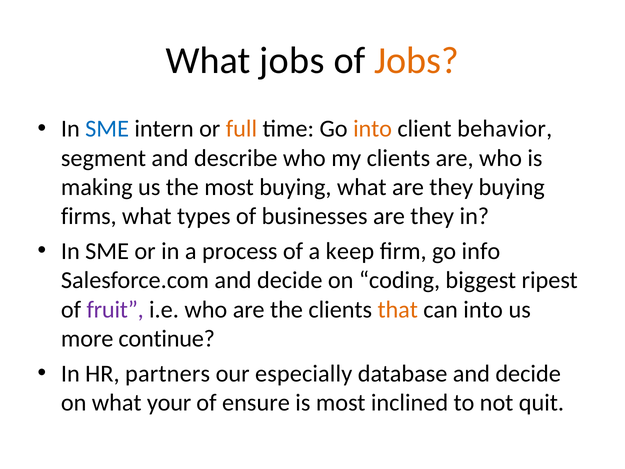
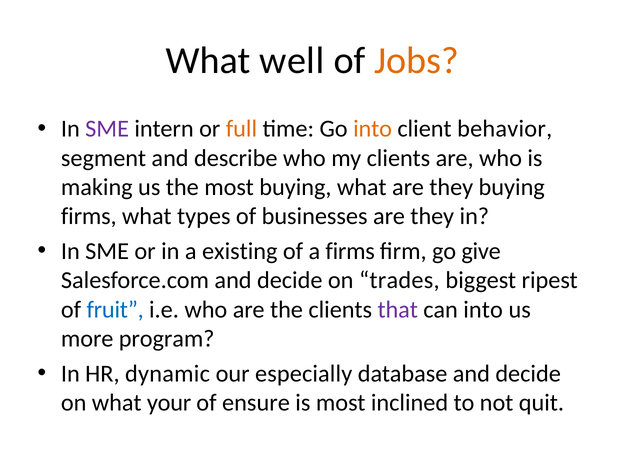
What jobs: jobs -> well
SME at (107, 129) colour: blue -> purple
process: process -> existing
a keep: keep -> firms
info: info -> give
coding: coding -> trades
fruit colour: purple -> blue
that colour: orange -> purple
continue: continue -> program
partners: partners -> dynamic
